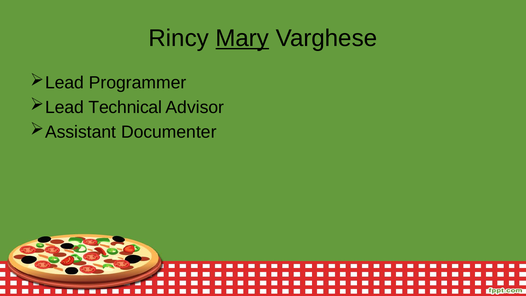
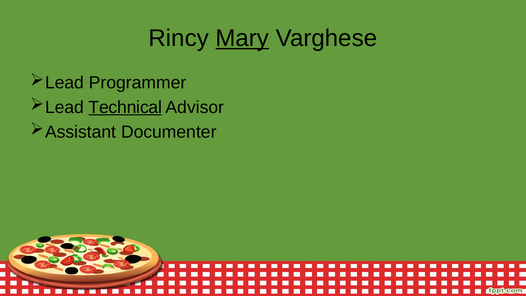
Technical underline: none -> present
